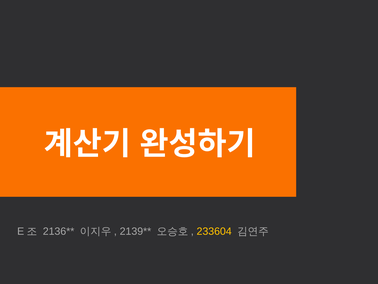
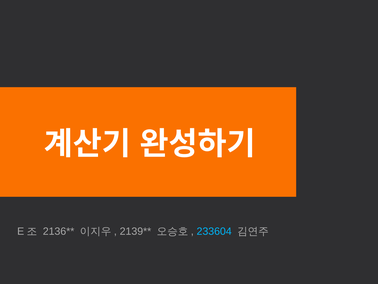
233604 colour: yellow -> light blue
